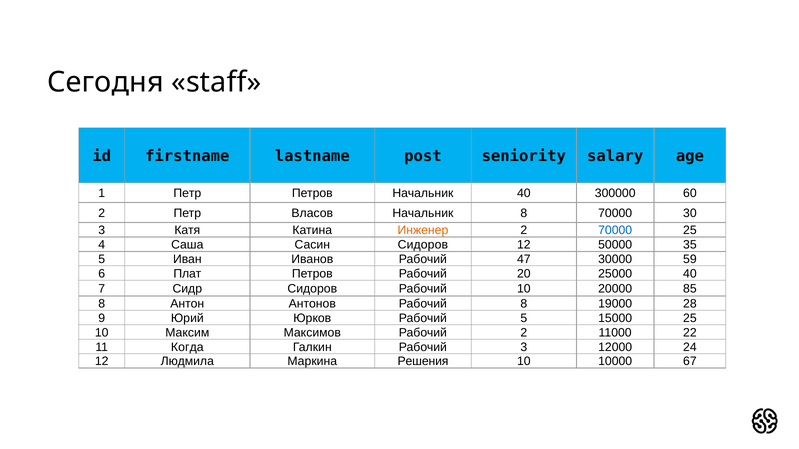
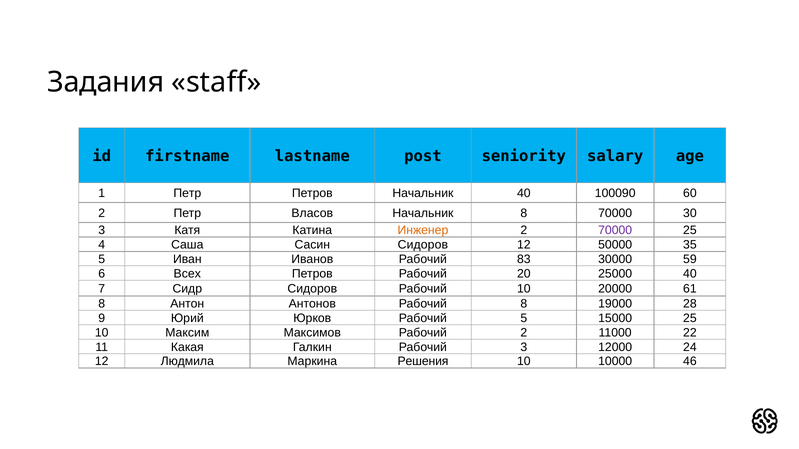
Сегодня: Сегодня -> Задания
300000: 300000 -> 100090
70000 at (615, 231) colour: blue -> purple
47: 47 -> 83
Плат: Плат -> Всех
85: 85 -> 61
Когда: Когда -> Какая
67: 67 -> 46
